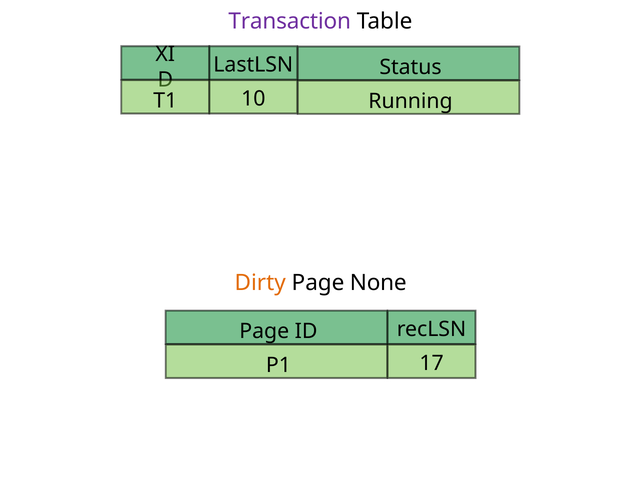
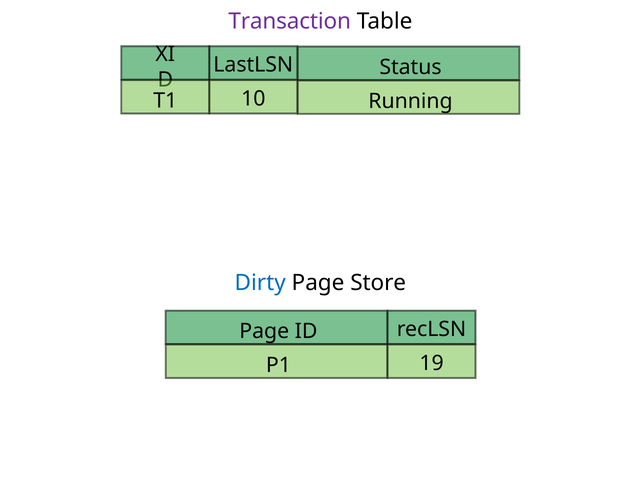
Dirty colour: orange -> blue
None: None -> Store
17: 17 -> 19
